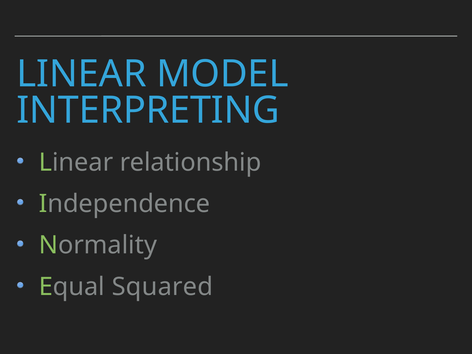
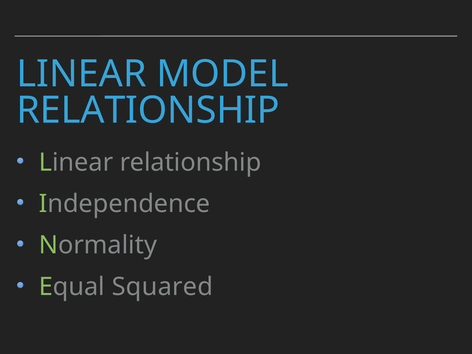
INTERPRETING at (148, 110): INTERPRETING -> RELATIONSHIP
